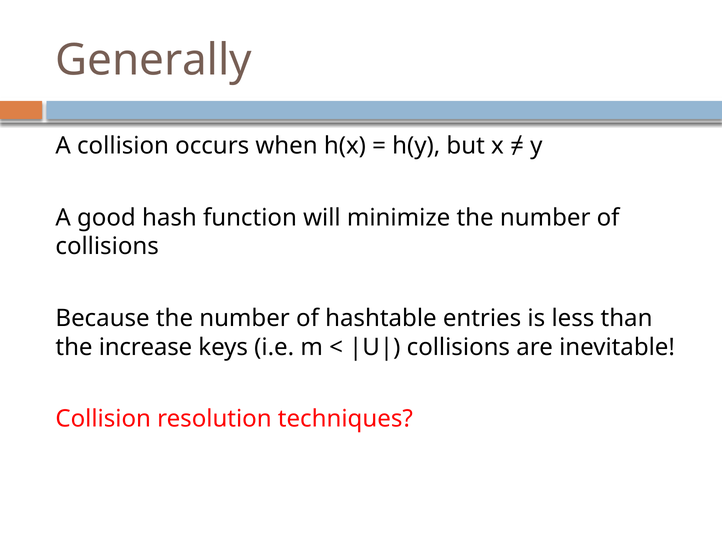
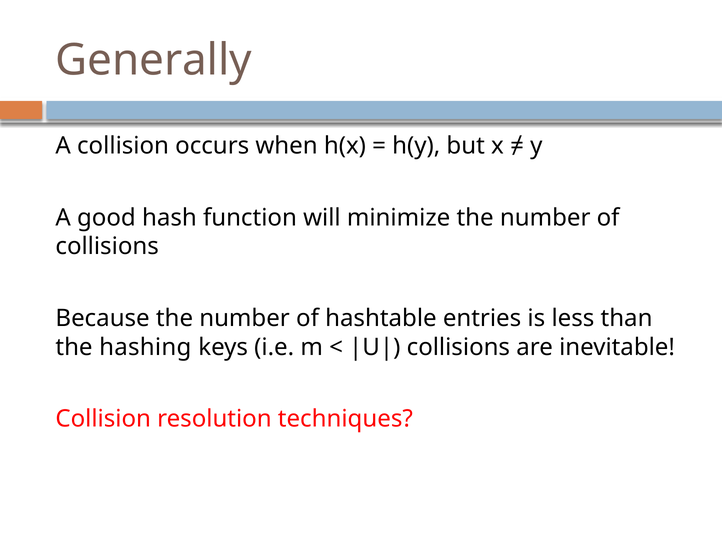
increase: increase -> hashing
